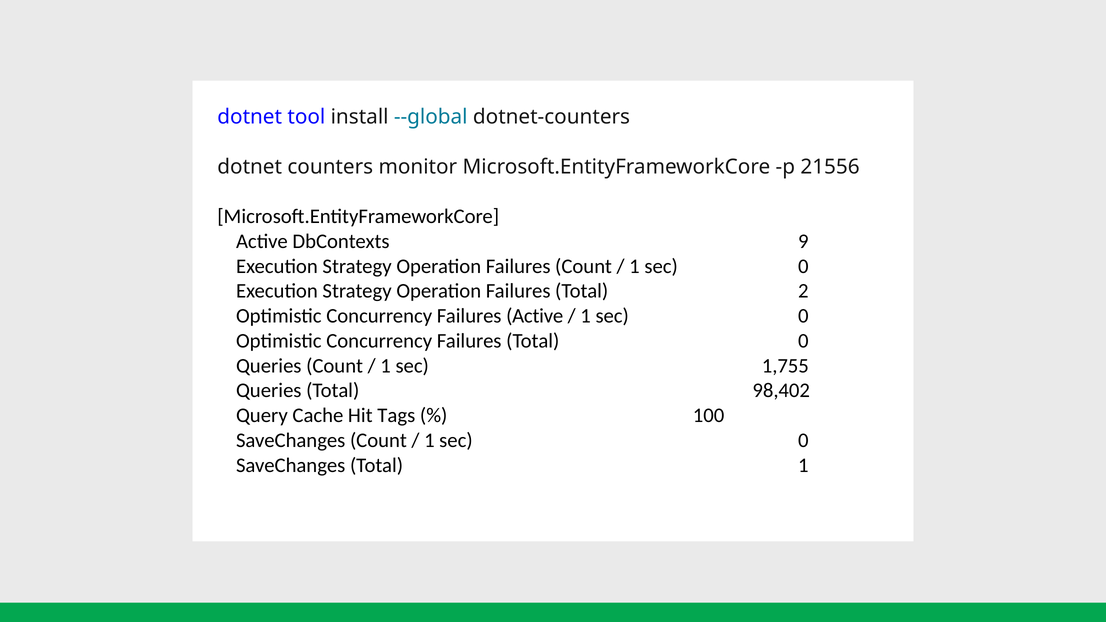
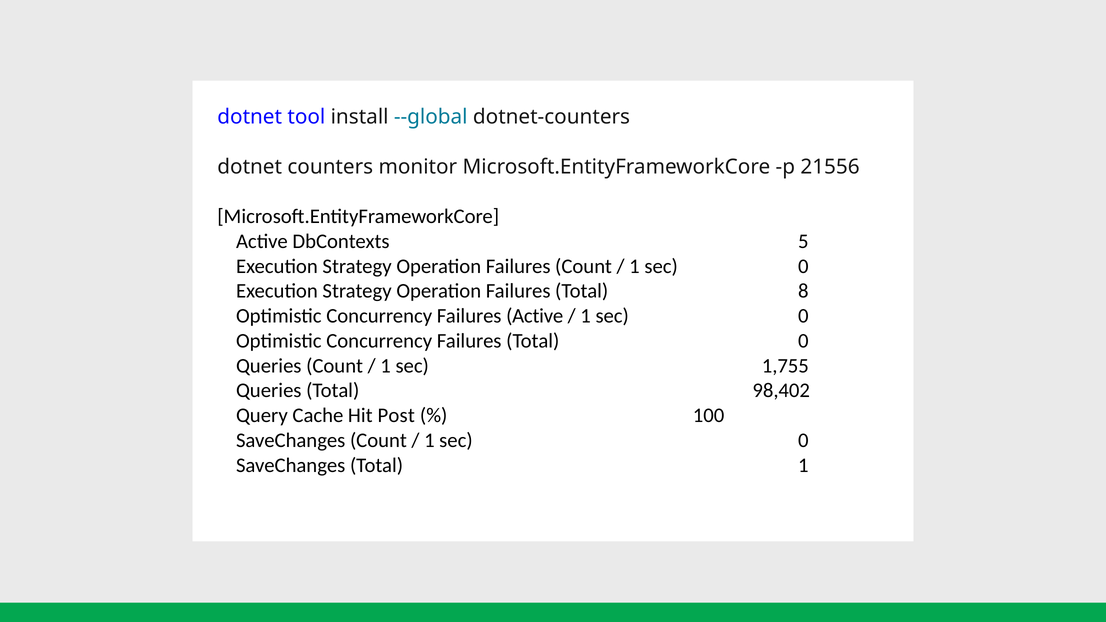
9: 9 -> 5
2: 2 -> 8
Tags: Tags -> Post
